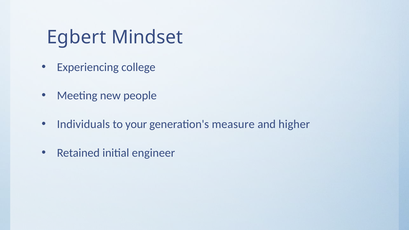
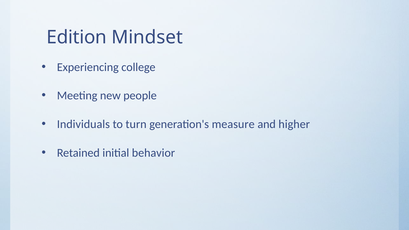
Egbert: Egbert -> Edition
your: your -> turn
engineer: engineer -> behavior
